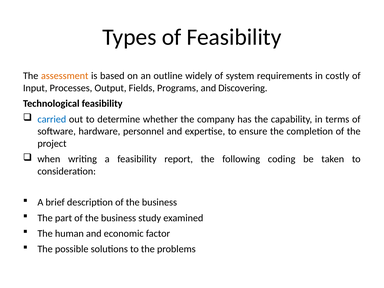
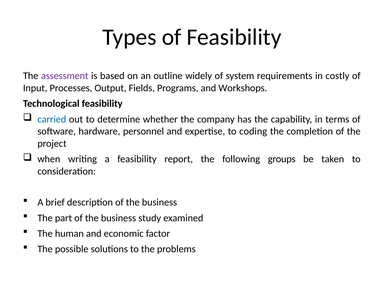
assessment colour: orange -> purple
Discovering: Discovering -> Workshops
ensure: ensure -> coding
coding: coding -> groups
